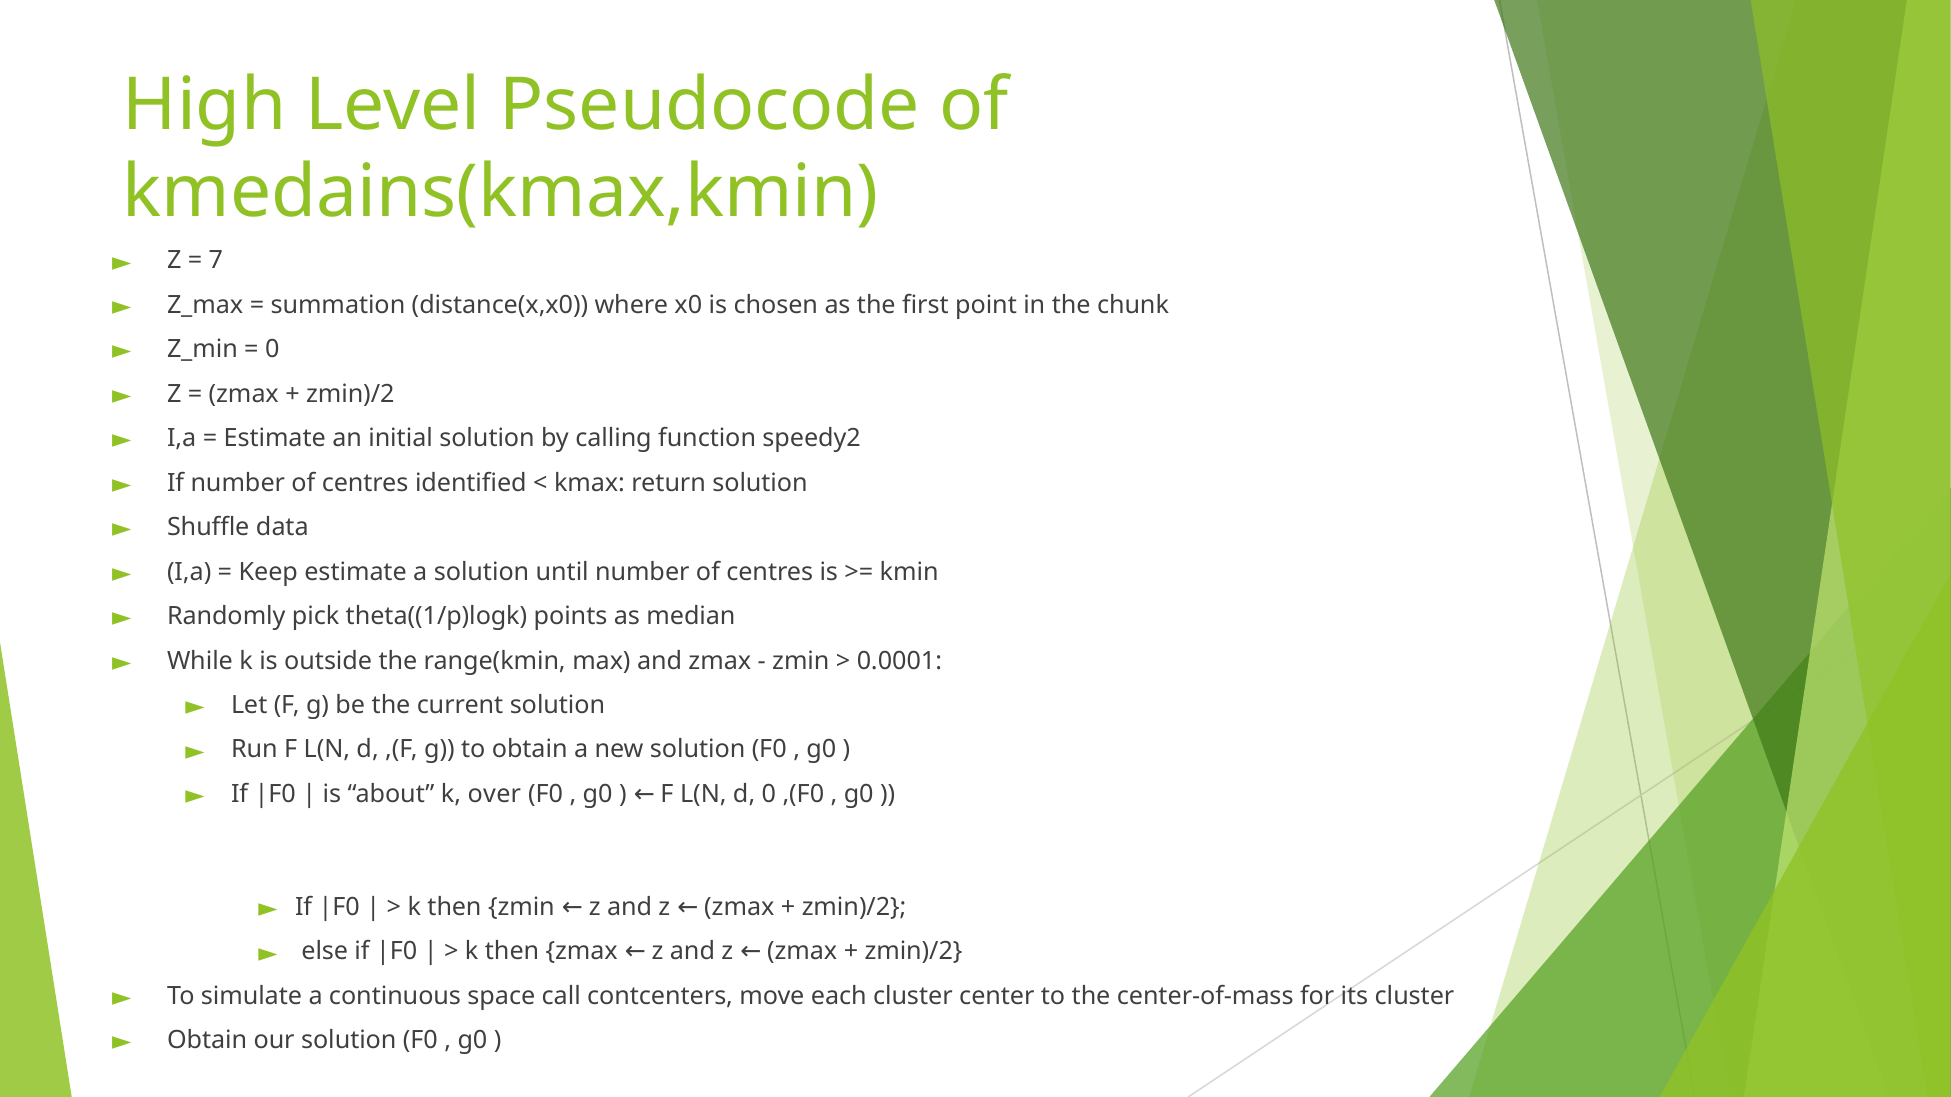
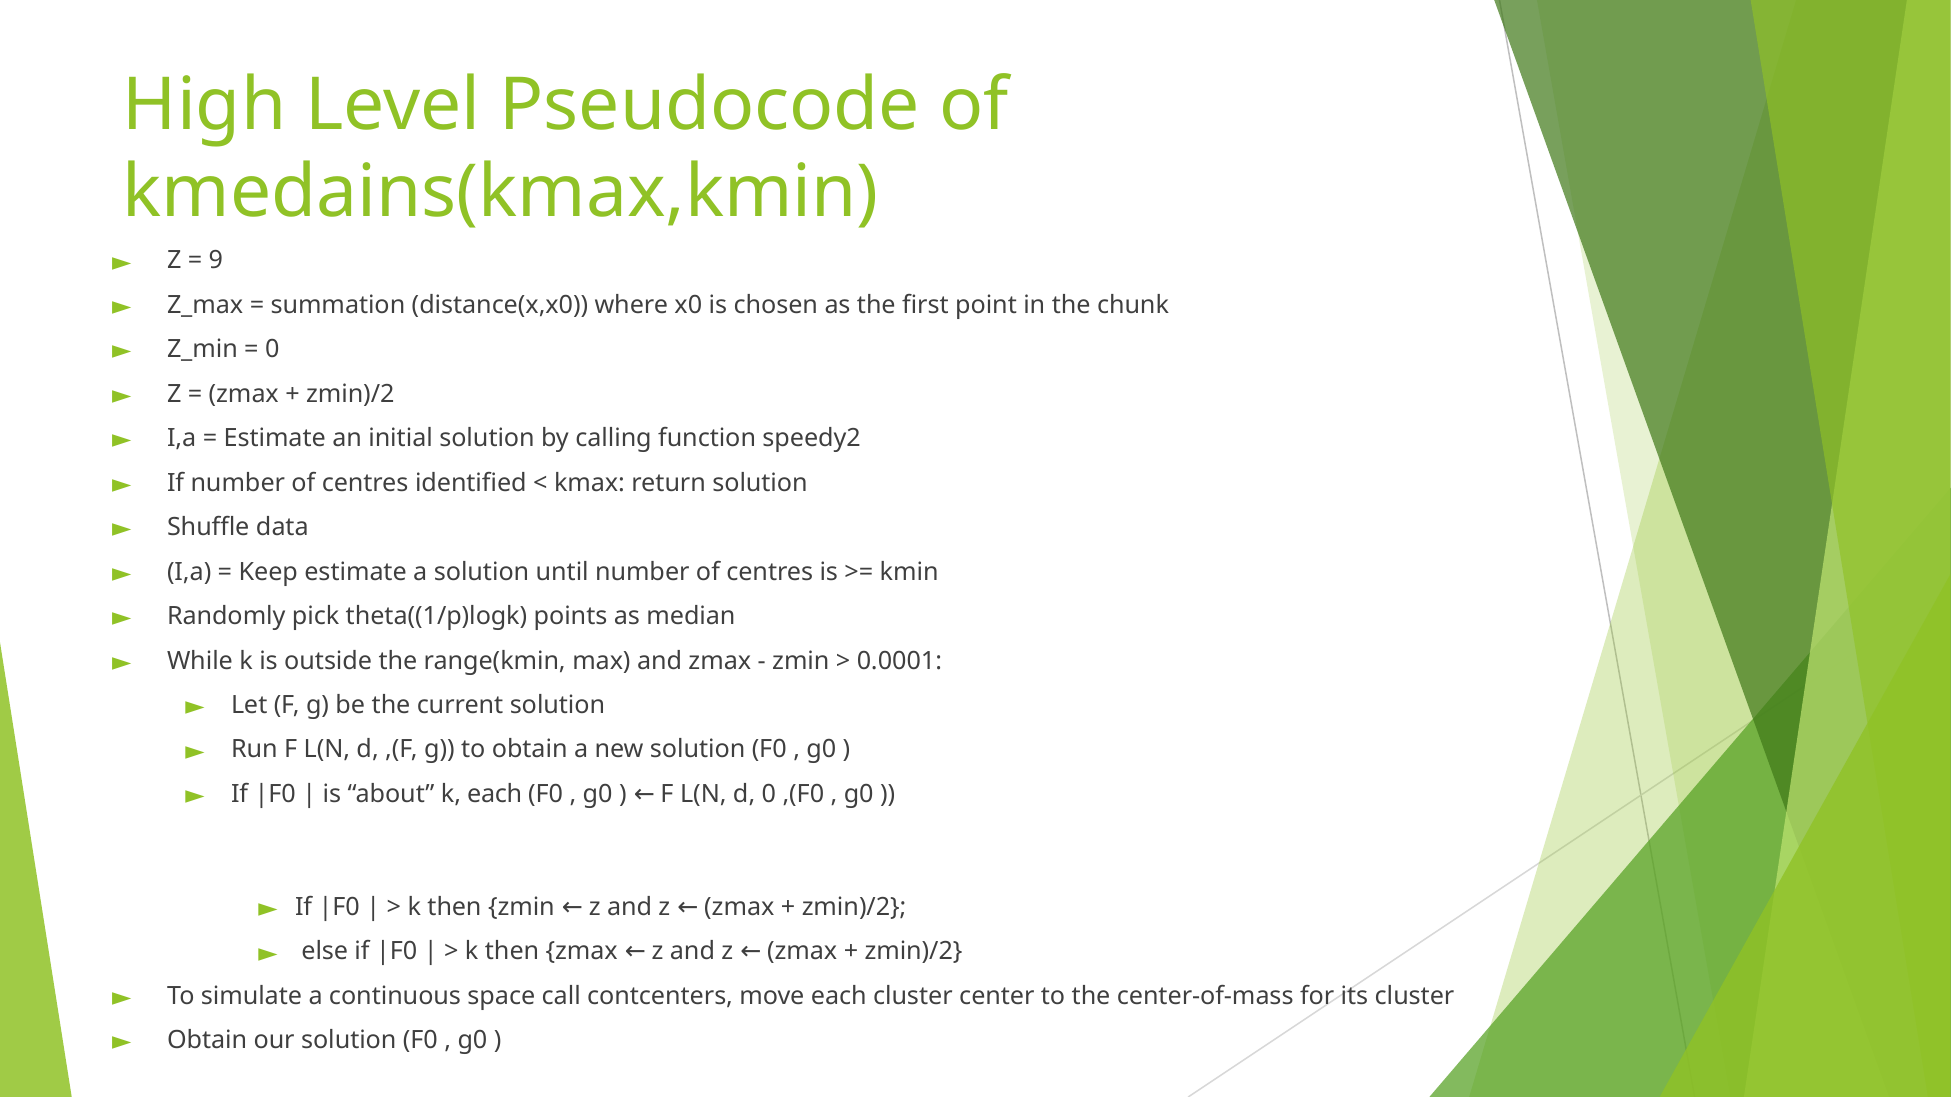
7: 7 -> 9
k over: over -> each
